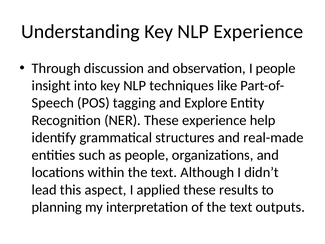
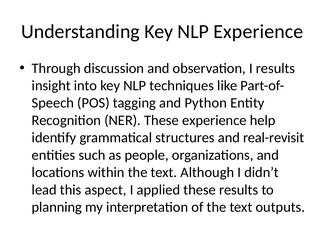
I people: people -> results
Explore: Explore -> Python
real-made: real-made -> real-revisit
